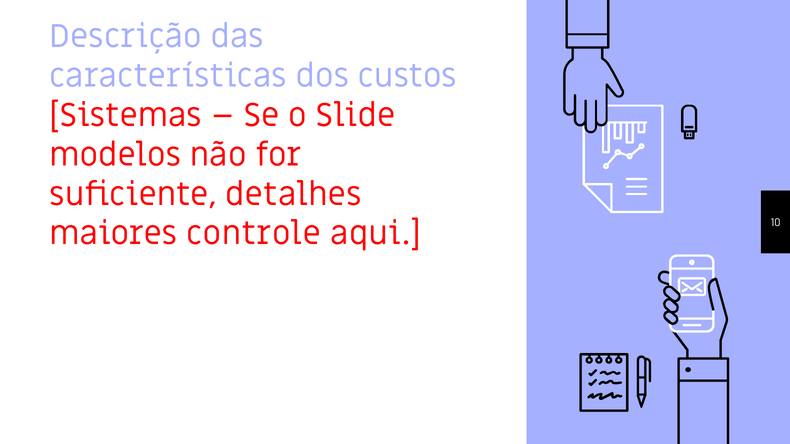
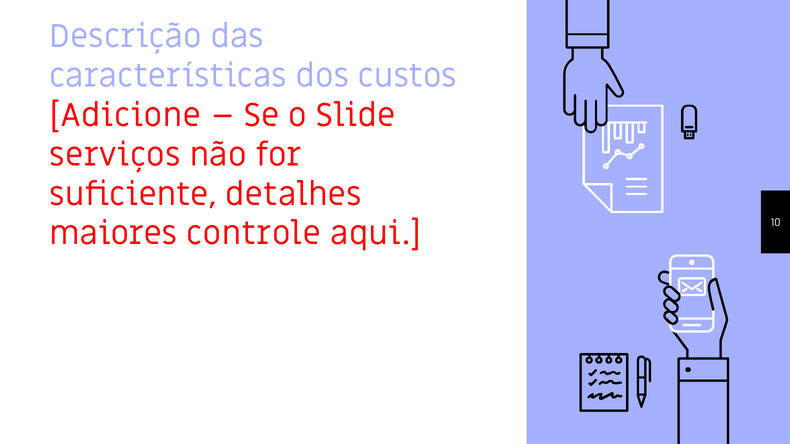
Sistemas: Sistemas -> Adicione
modelos: modelos -> serviços
